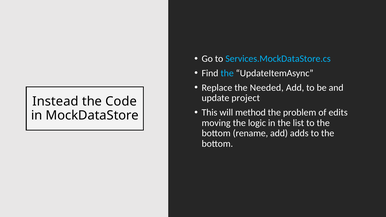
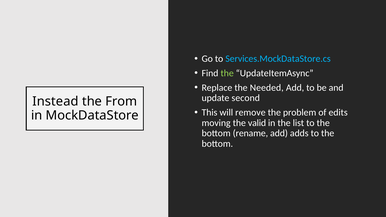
the at (227, 73) colour: light blue -> light green
project: project -> second
Code: Code -> From
method: method -> remove
logic: logic -> valid
